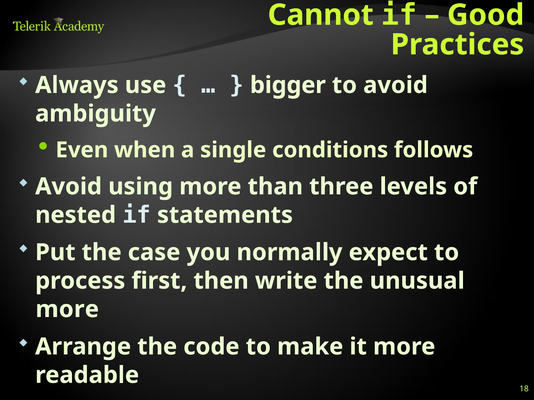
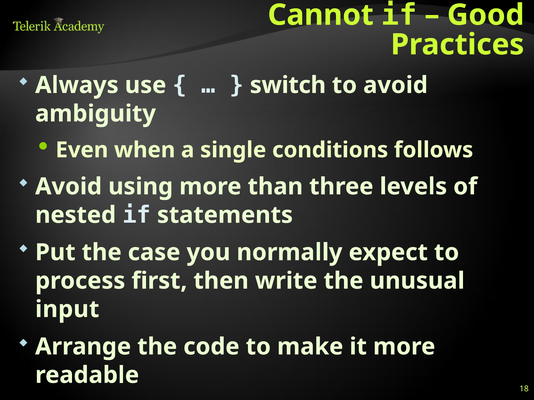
bigger: bigger -> switch
more at (67, 310): more -> input
